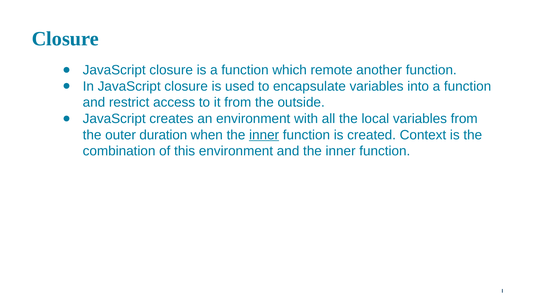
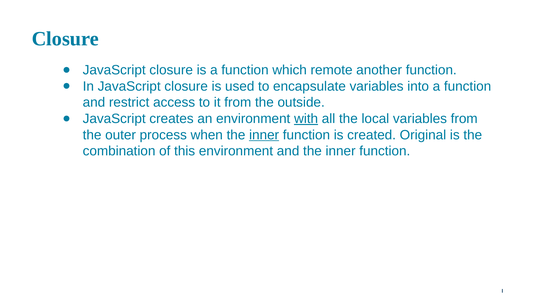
with underline: none -> present
duration: duration -> process
Context: Context -> Original
